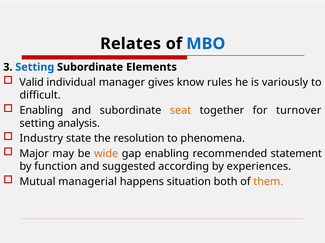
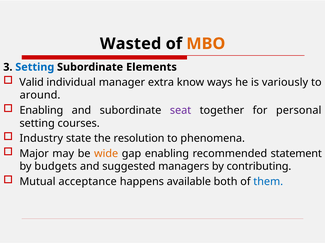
Relates: Relates -> Wasted
MBO colour: blue -> orange
gives: gives -> extra
rules: rules -> ways
difficult: difficult -> around
seat colour: orange -> purple
turnover: turnover -> personal
analysis: analysis -> courses
function: function -> budgets
according: according -> managers
experiences: experiences -> contributing
managerial: managerial -> acceptance
situation: situation -> available
them colour: orange -> blue
